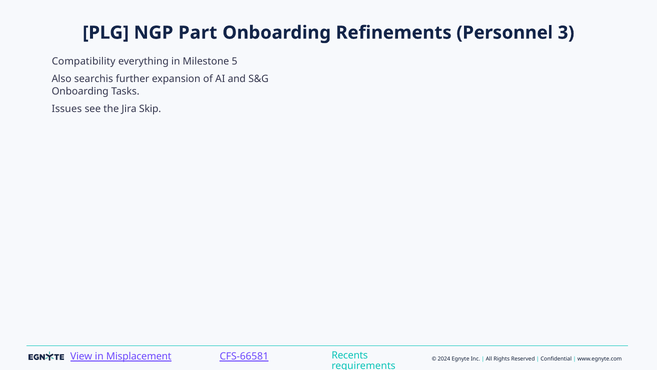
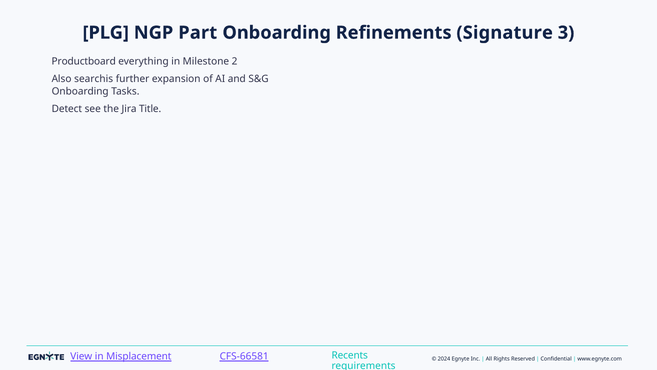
Personnel: Personnel -> Signature
Compatibility: Compatibility -> Productboard
5: 5 -> 2
Issues: Issues -> Detect
Skip: Skip -> Title
